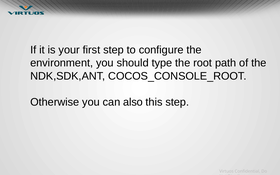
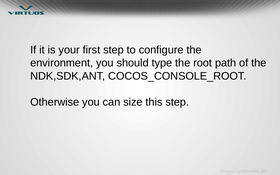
also: also -> size
